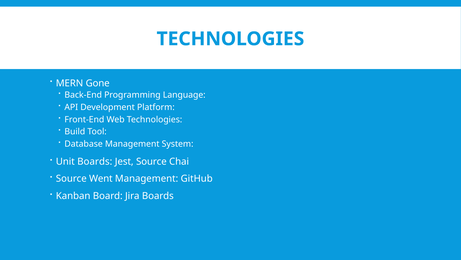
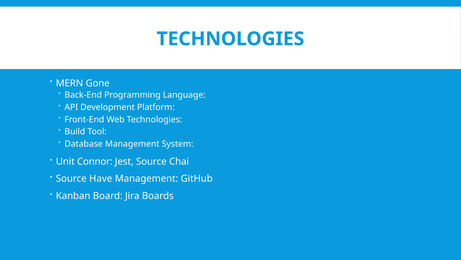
Unit Boards: Boards -> Connor
Went: Went -> Have
